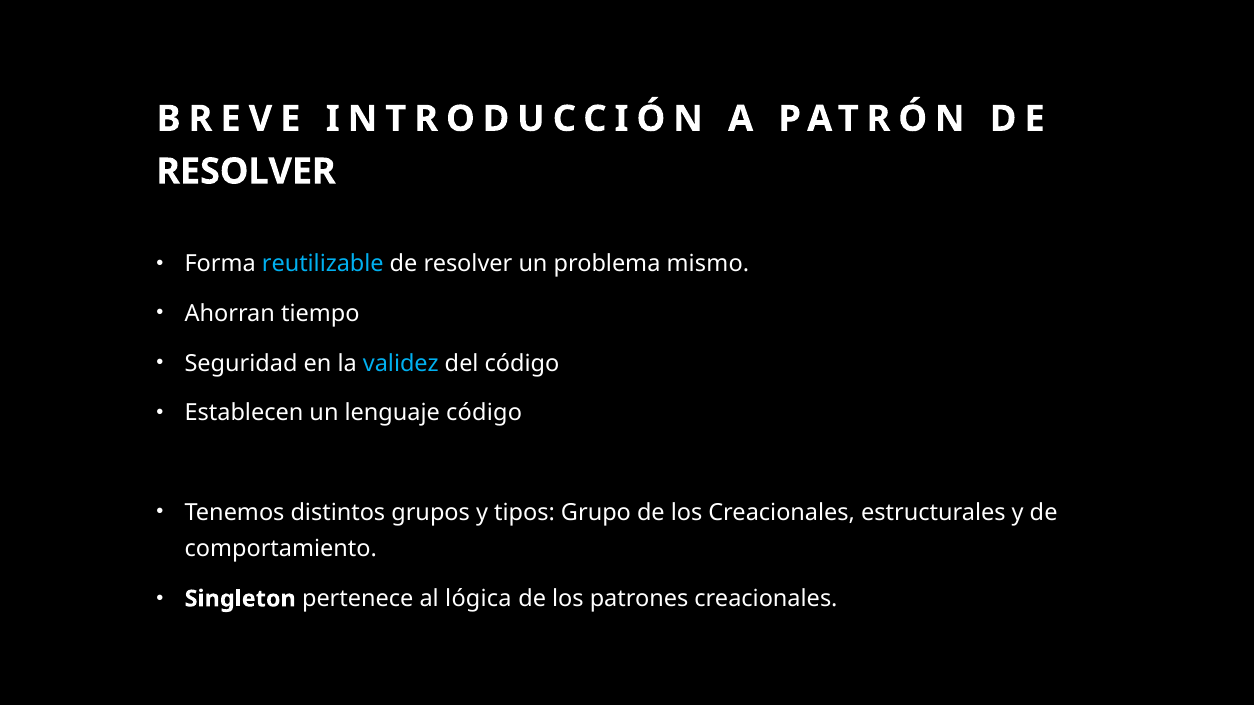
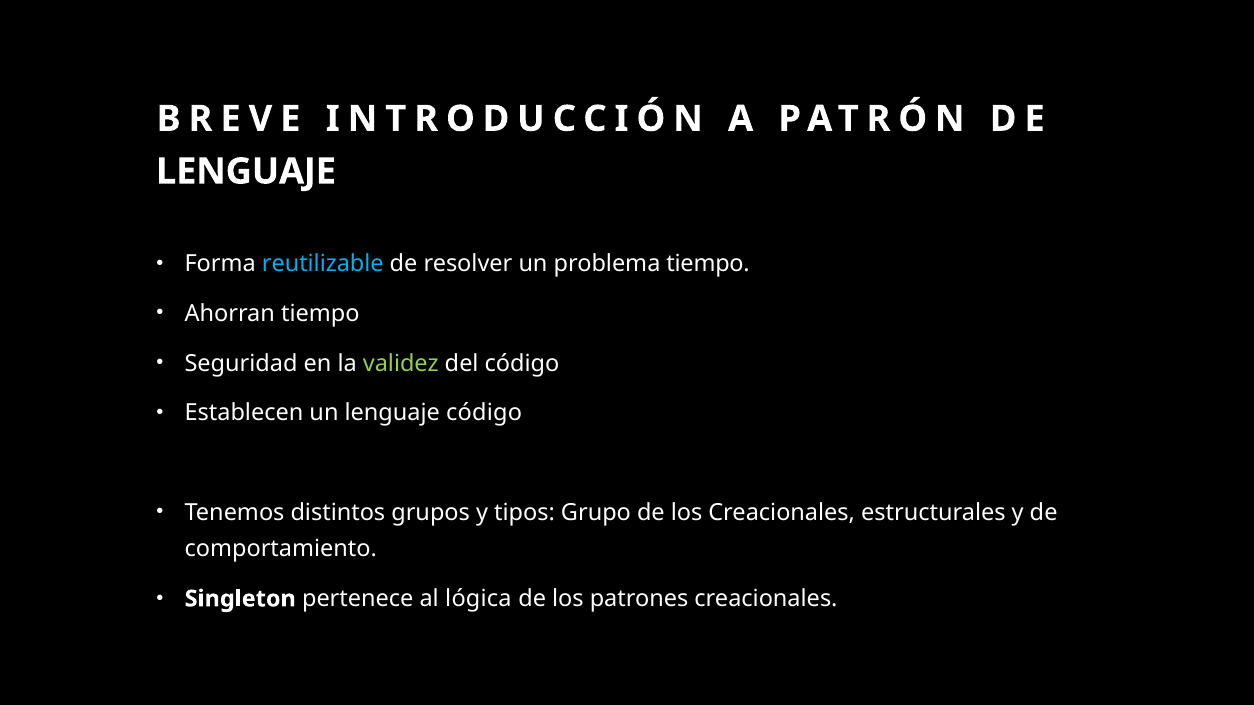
RESOLVER at (246, 172): RESOLVER -> LENGUAJE
problema mismo: mismo -> tiempo
validez colour: light blue -> light green
